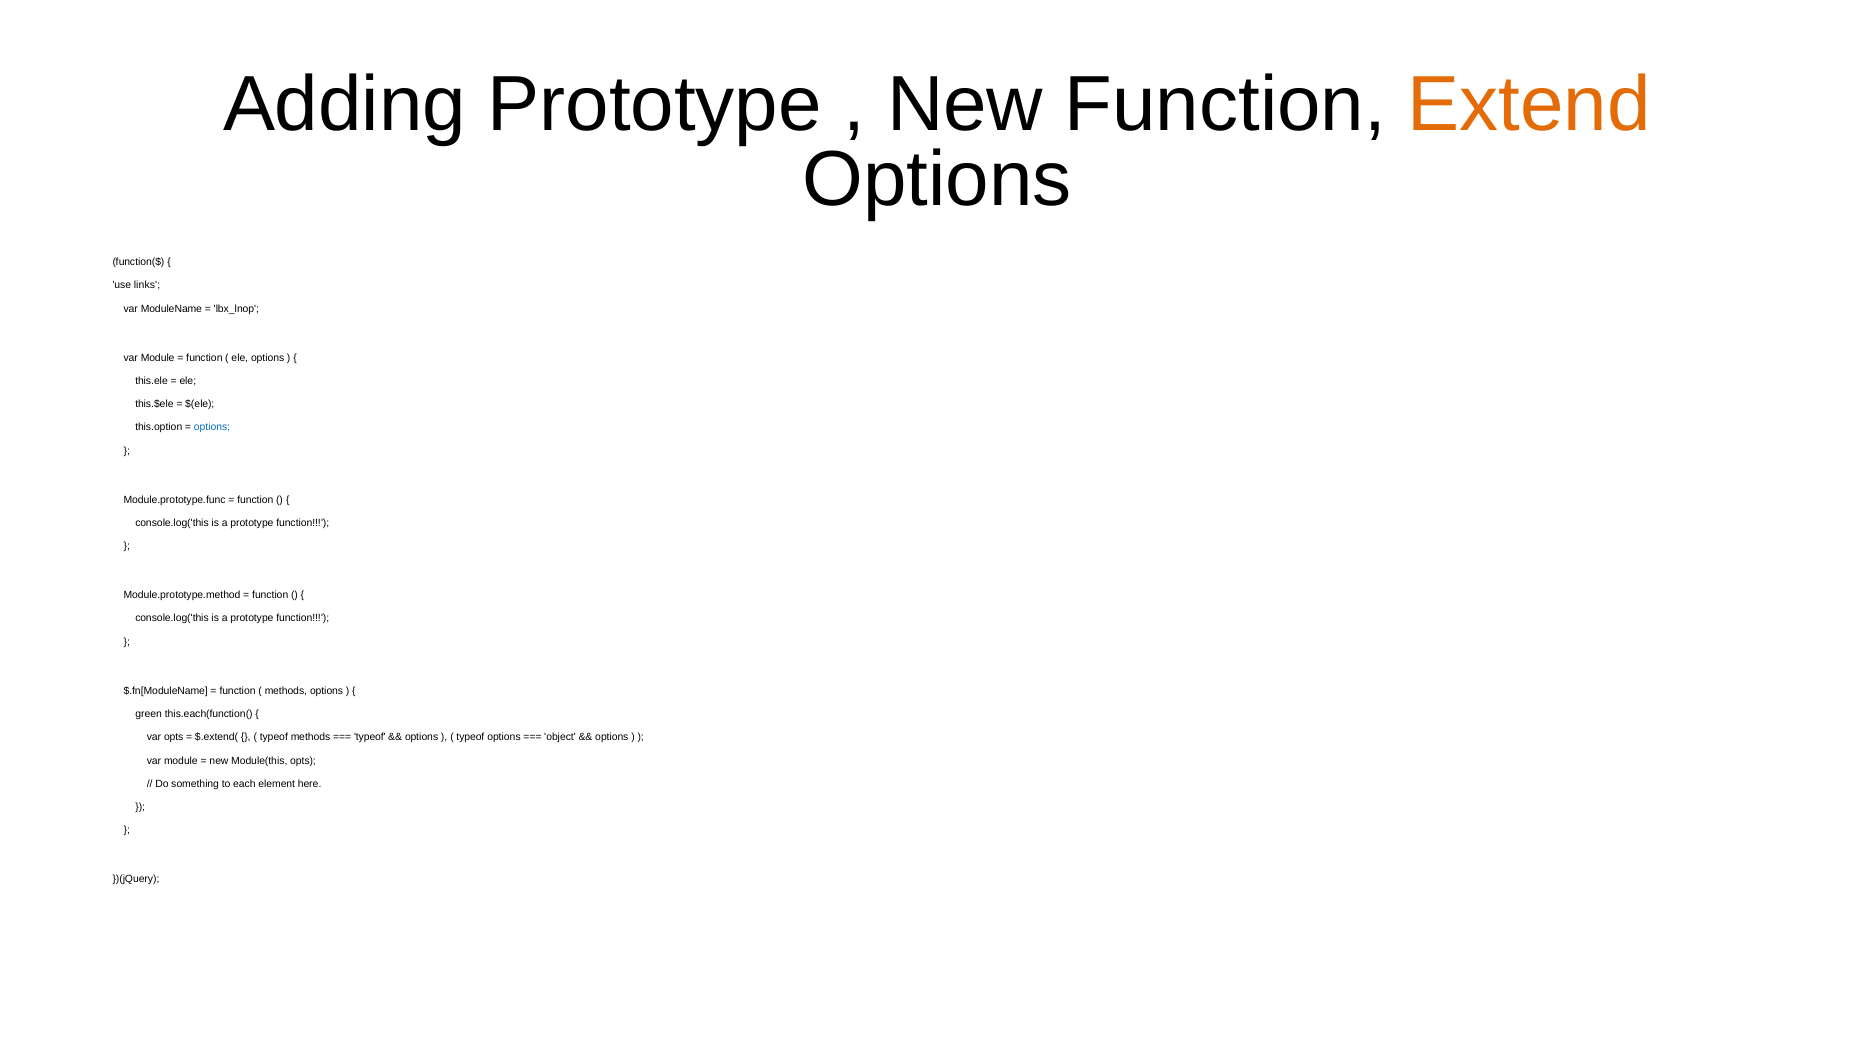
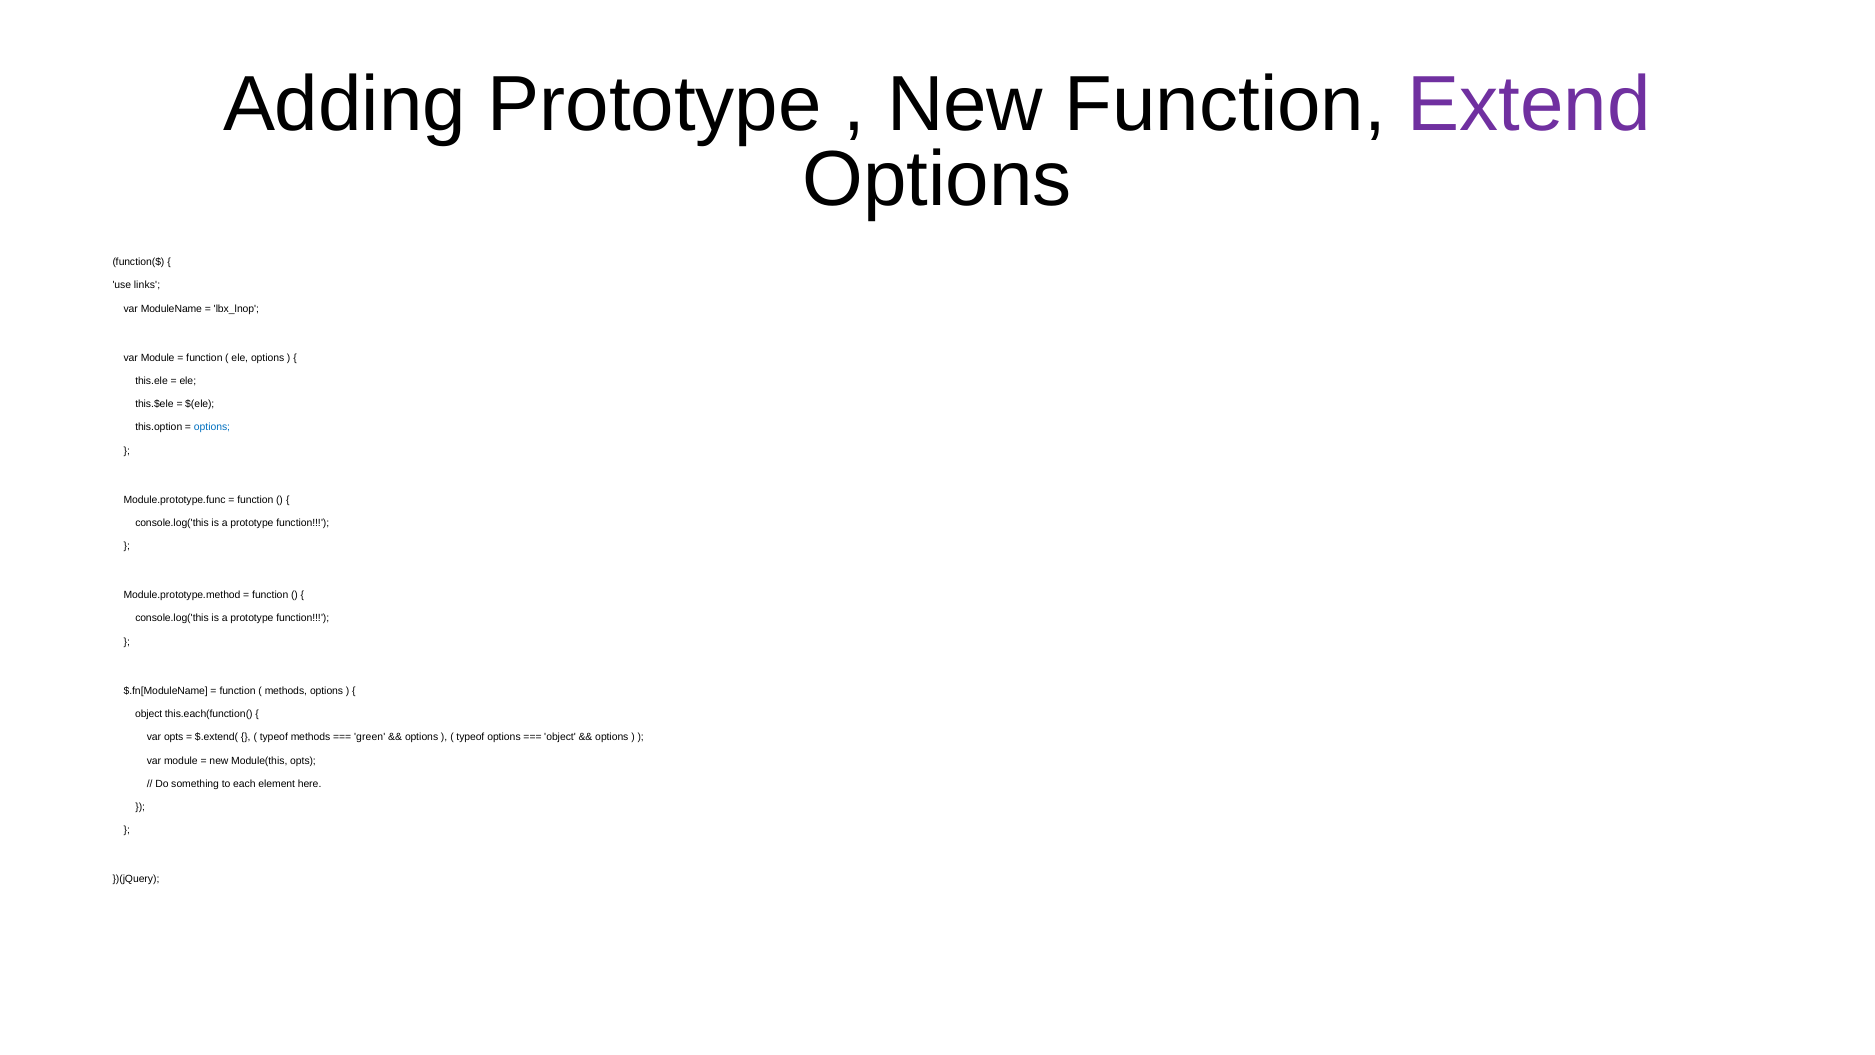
Extend colour: orange -> purple
green at (149, 714): green -> object
typeof at (370, 737): typeof -> green
